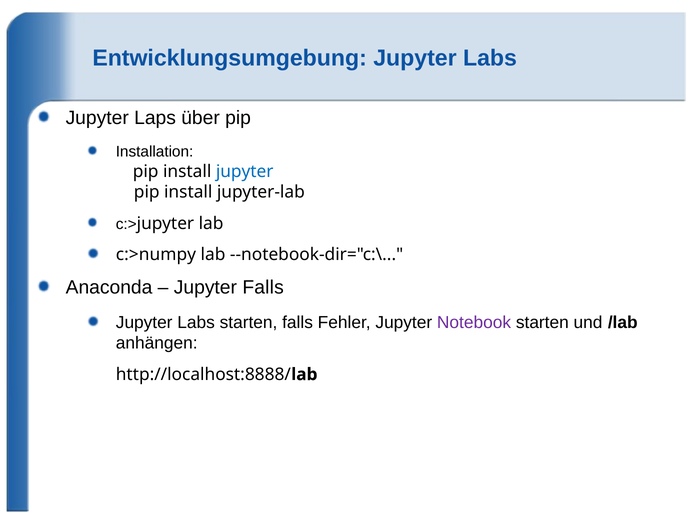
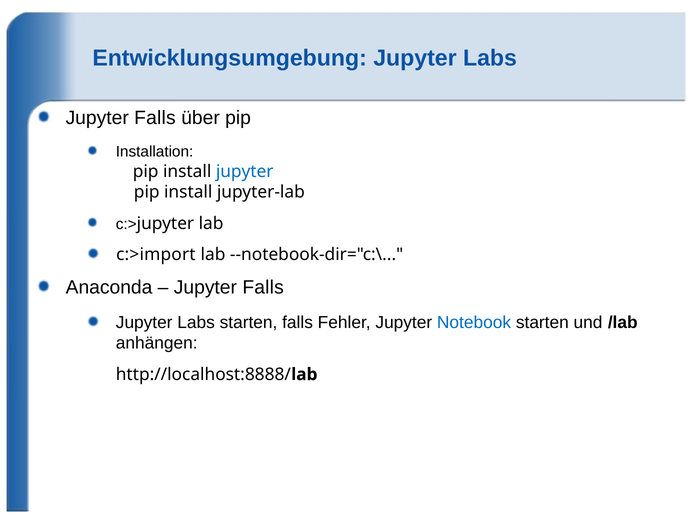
Laps at (155, 118): Laps -> Falls
c:>numpy: c:>numpy -> c:>import
Notebook colour: purple -> blue
